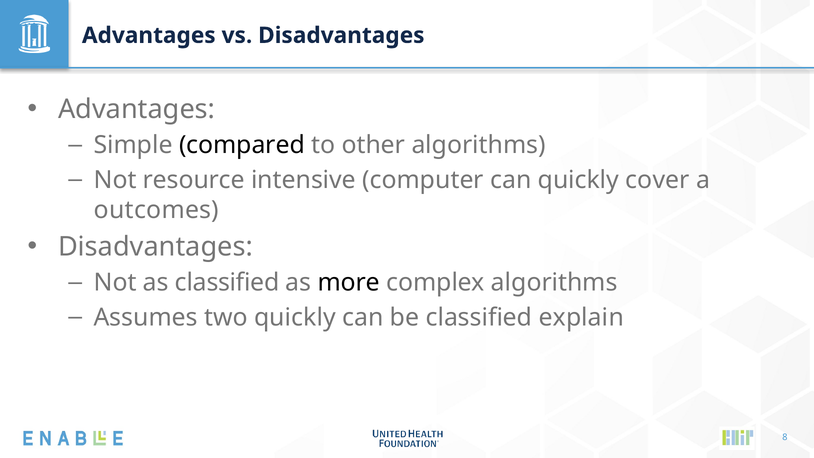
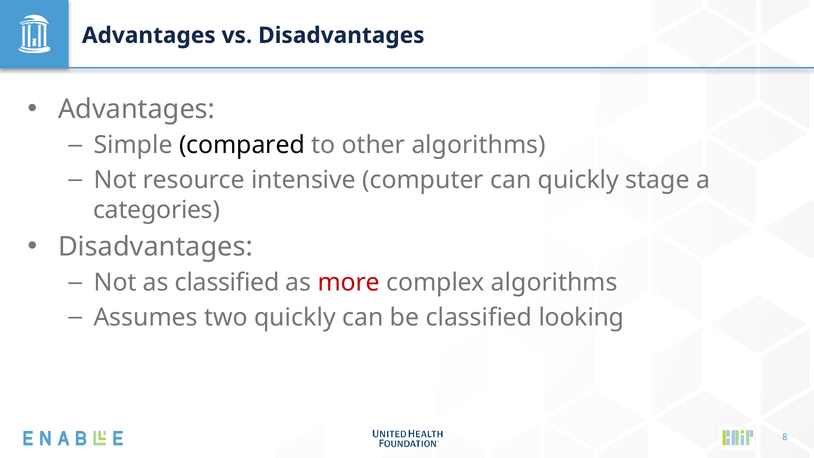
cover: cover -> stage
outcomes: outcomes -> categories
more colour: black -> red
explain: explain -> looking
